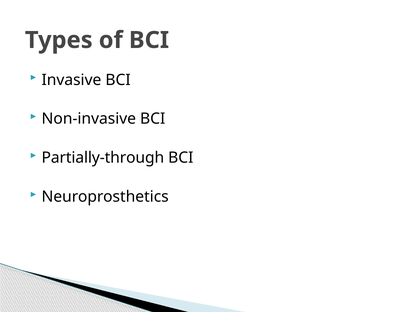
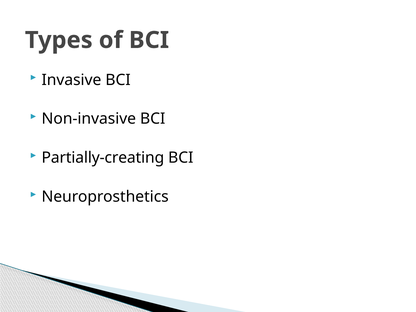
Partially-through: Partially-through -> Partially-creating
